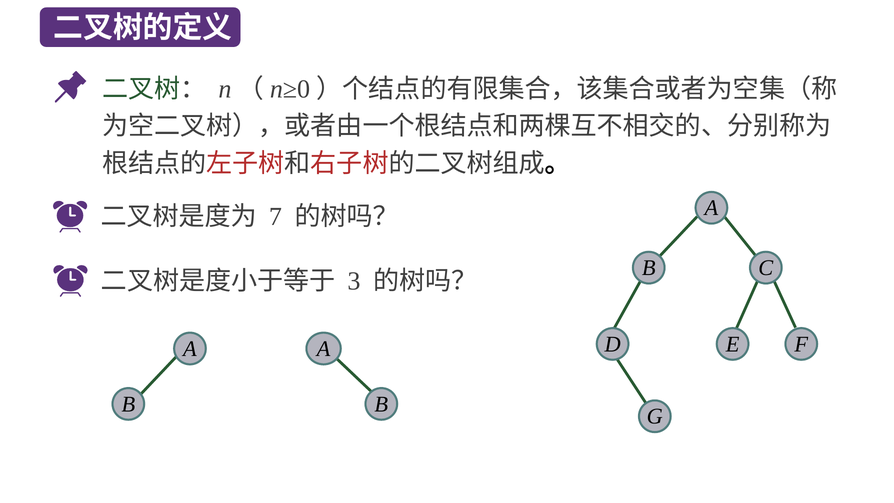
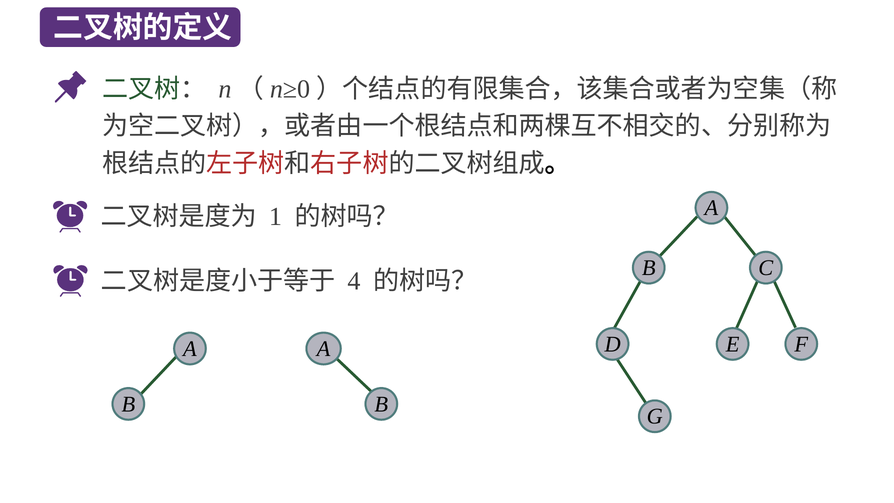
7: 7 -> 1
3: 3 -> 4
